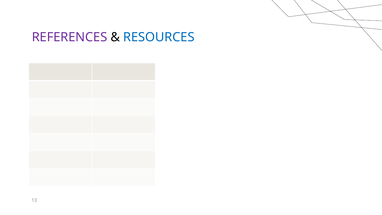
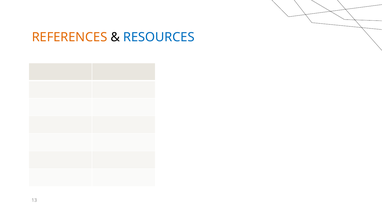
REFERENCES colour: purple -> orange
